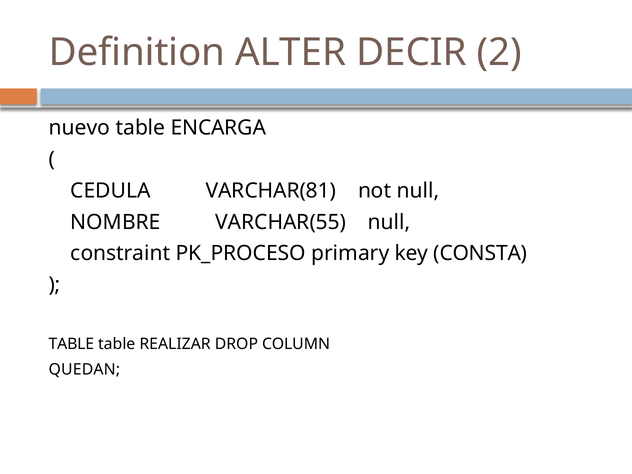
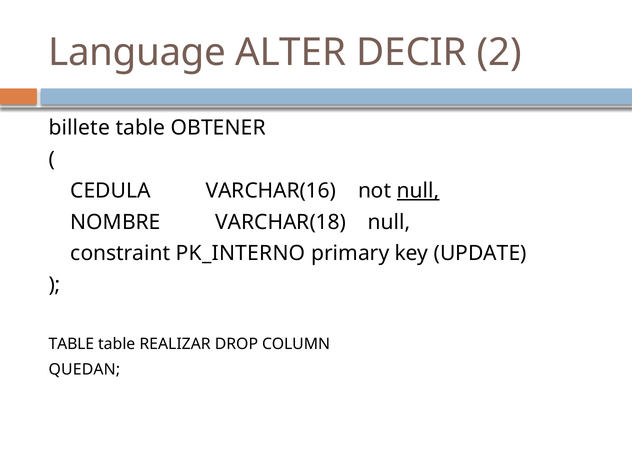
Definition: Definition -> Language
nuevo: nuevo -> billete
ENCARGA: ENCARGA -> OBTENER
VARCHAR(81: VARCHAR(81 -> VARCHAR(16
null at (418, 191) underline: none -> present
VARCHAR(55: VARCHAR(55 -> VARCHAR(18
PK_PROCESO: PK_PROCESO -> PK_INTERNO
CONSTA: CONSTA -> UPDATE
